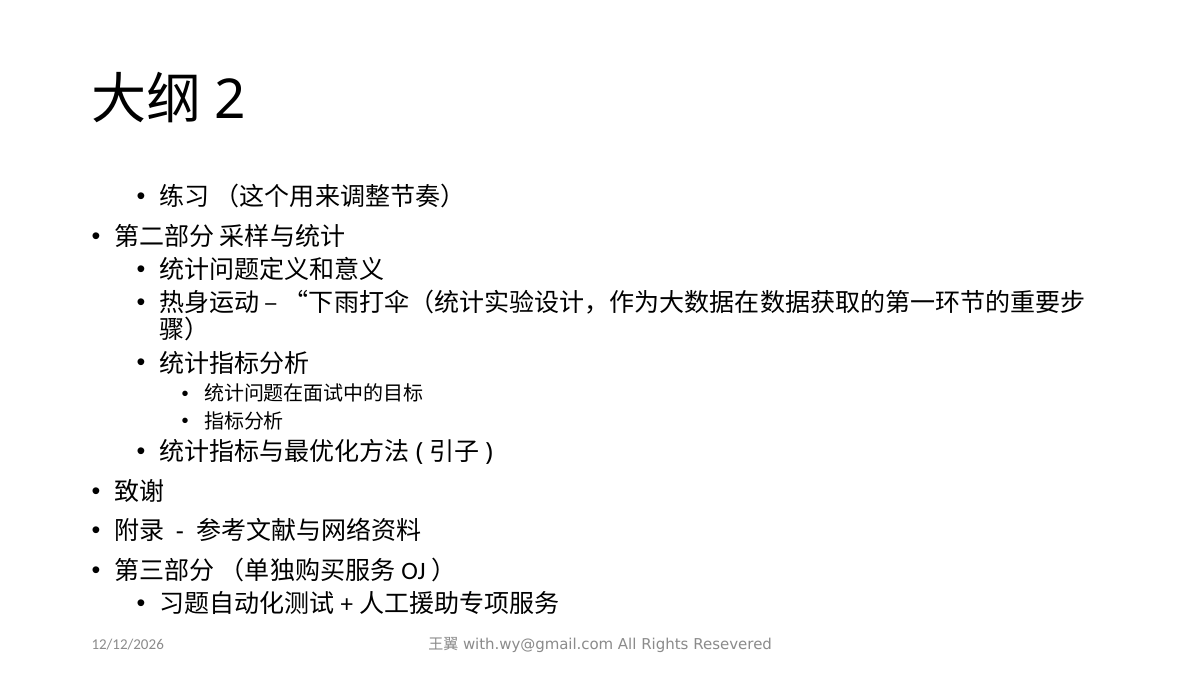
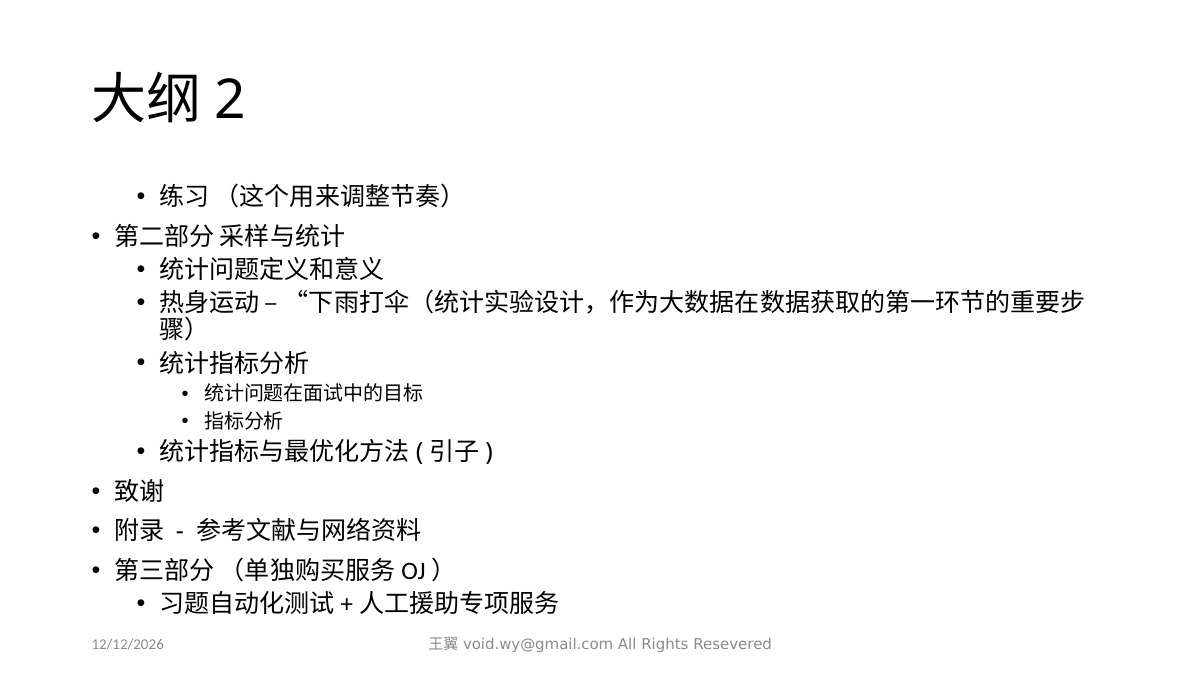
with.wy@gmail.com: with.wy@gmail.com -> void.wy@gmail.com
